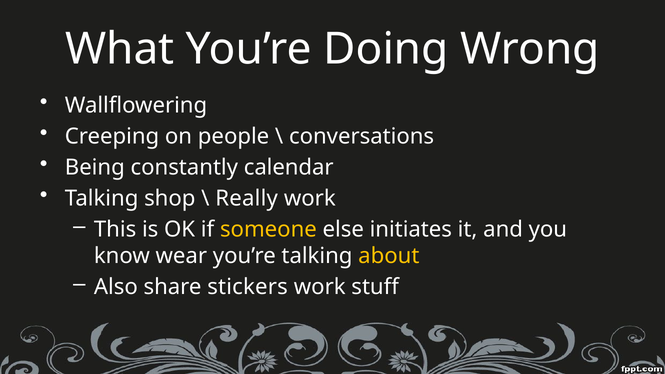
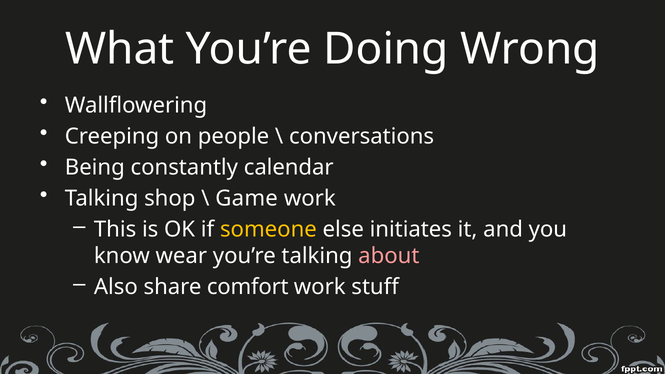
Really: Really -> Game
about colour: yellow -> pink
stickers: stickers -> comfort
